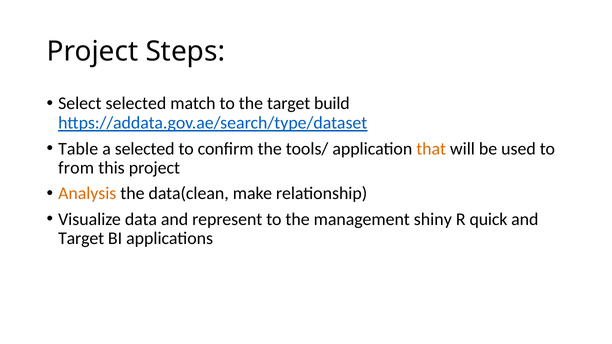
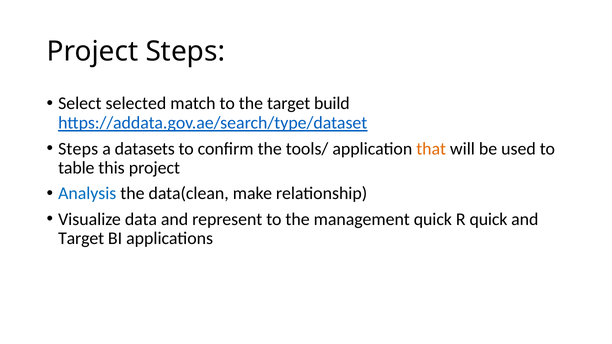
Table at (78, 149): Table -> Steps
a selected: selected -> datasets
from: from -> table
Analysis colour: orange -> blue
management shiny: shiny -> quick
